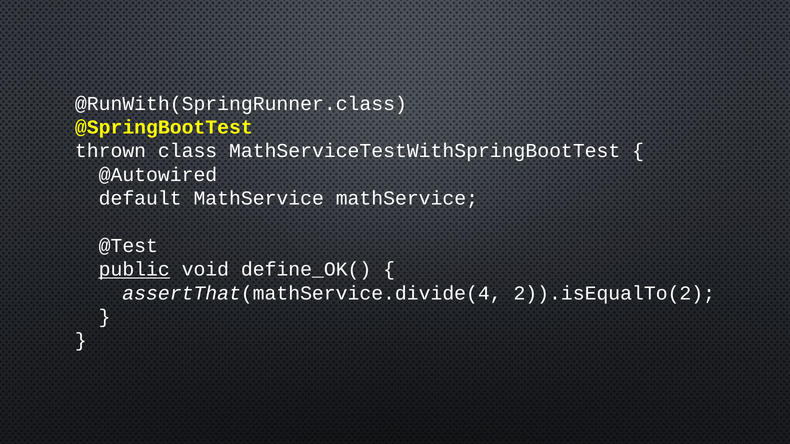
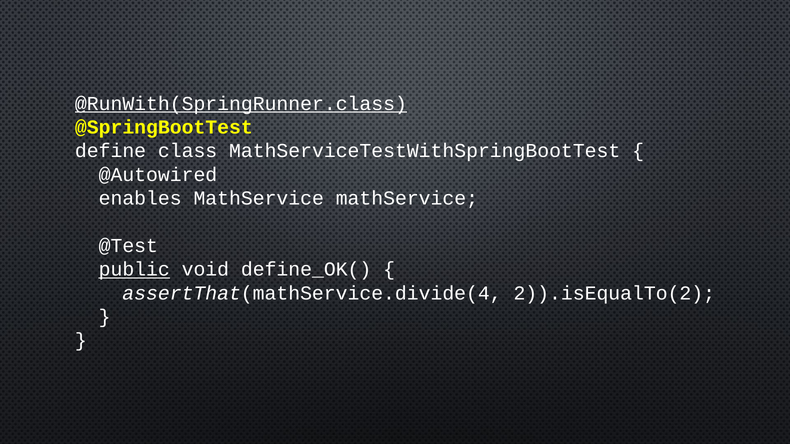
@RunWith(SpringRunner.class underline: none -> present
thrown: thrown -> define
default: default -> enables
